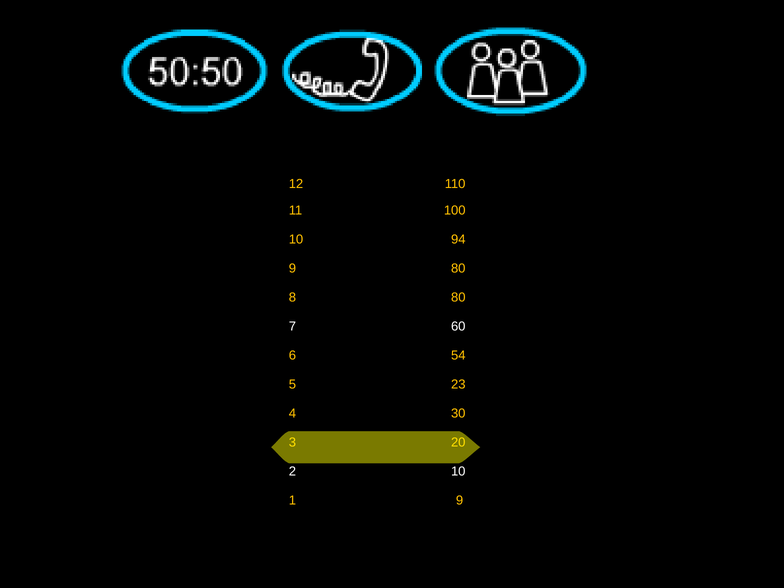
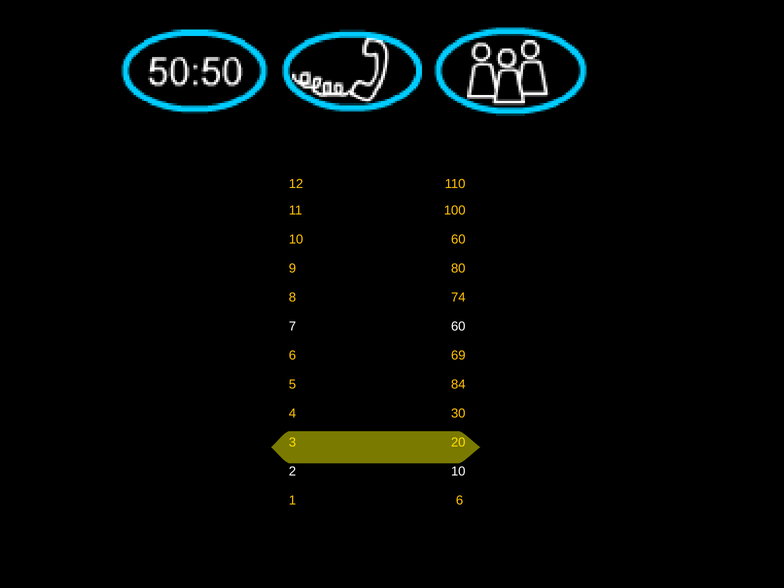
10 94: 94 -> 60
8 80: 80 -> 74
54: 54 -> 69
23: 23 -> 84
1 9: 9 -> 6
